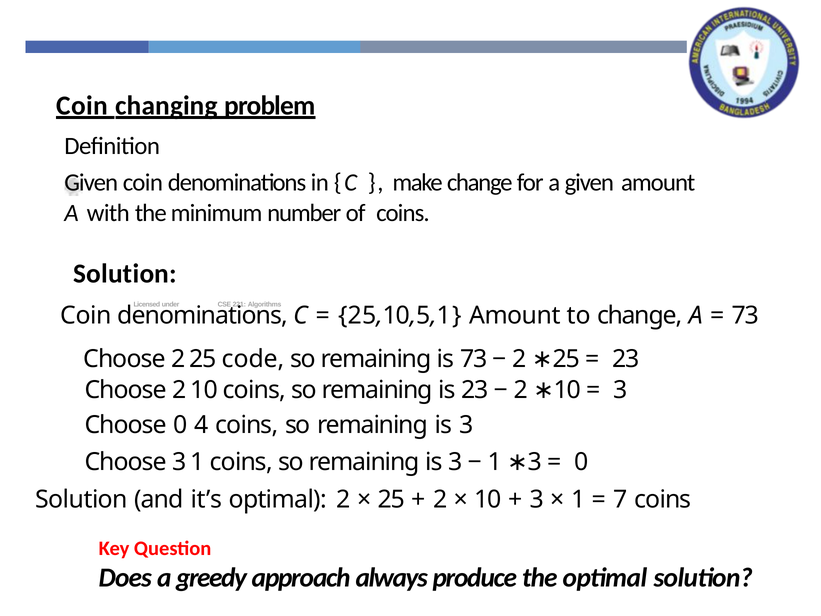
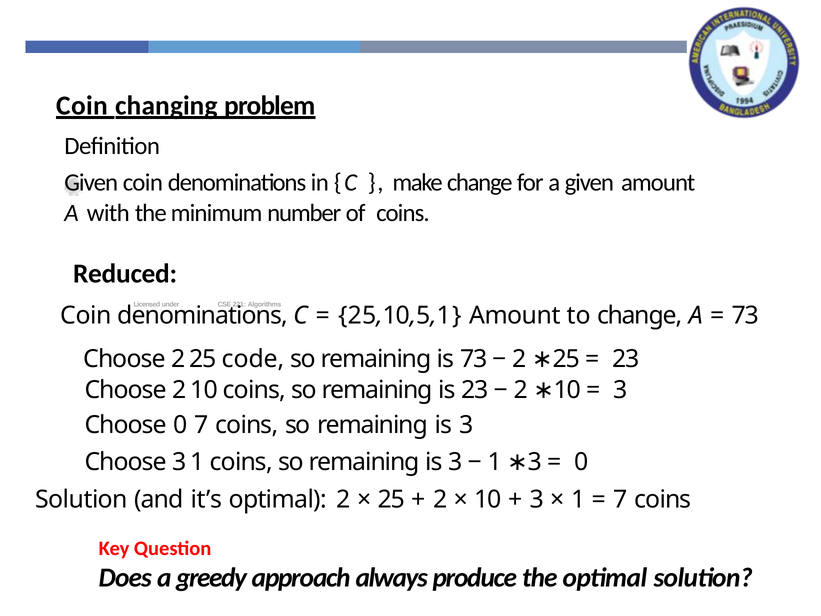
Solution at (125, 274): Solution -> Reduced
0 4: 4 -> 7
